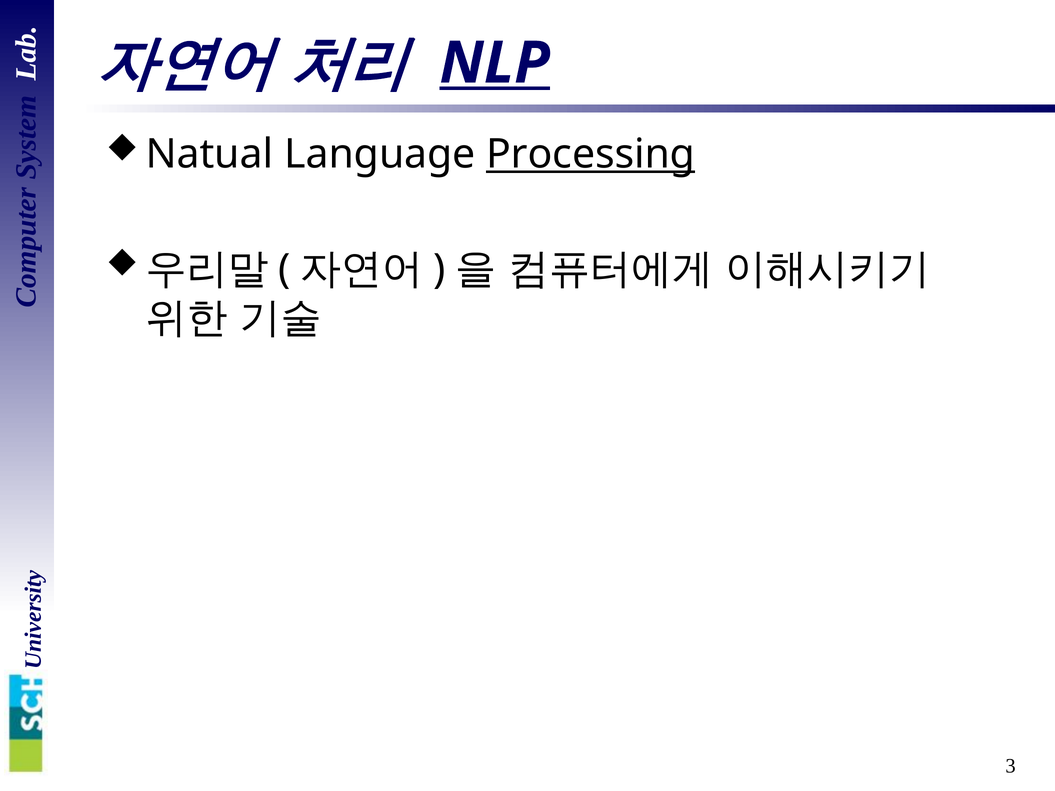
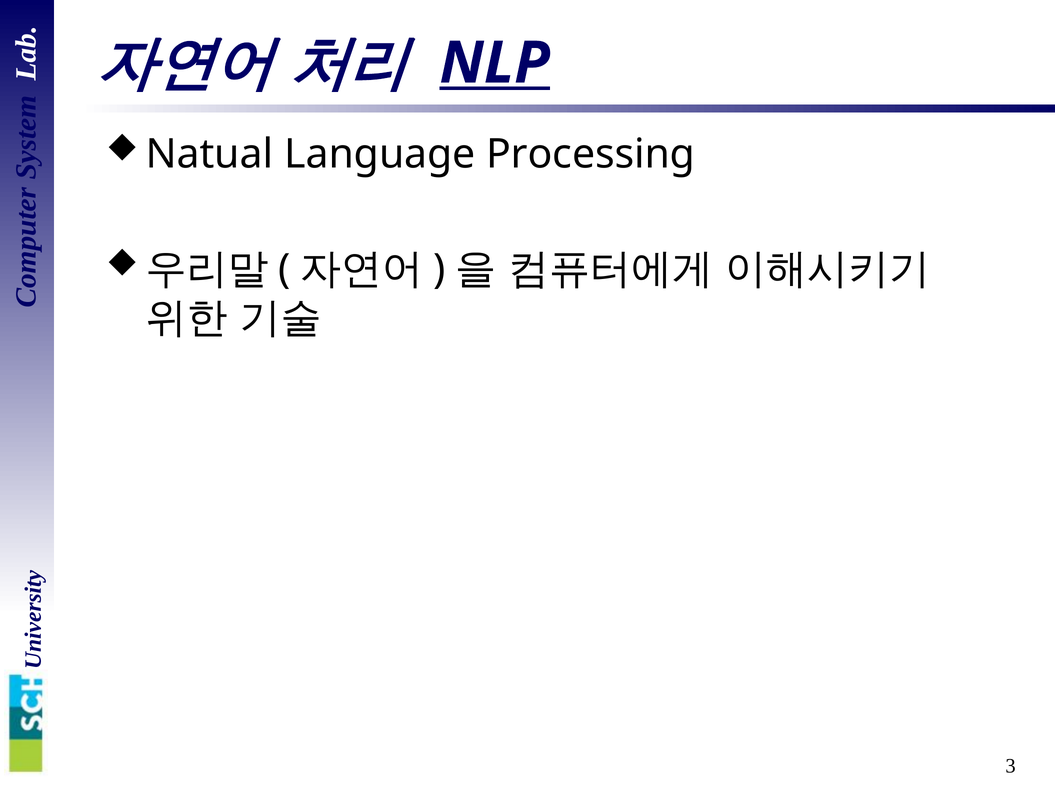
Processing underline: present -> none
